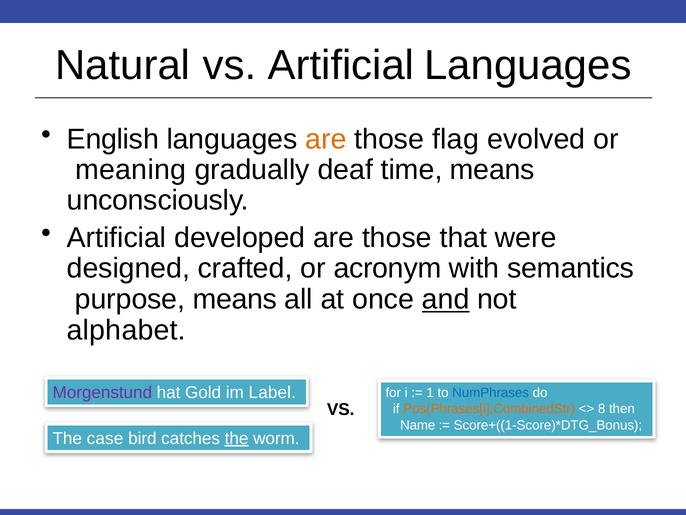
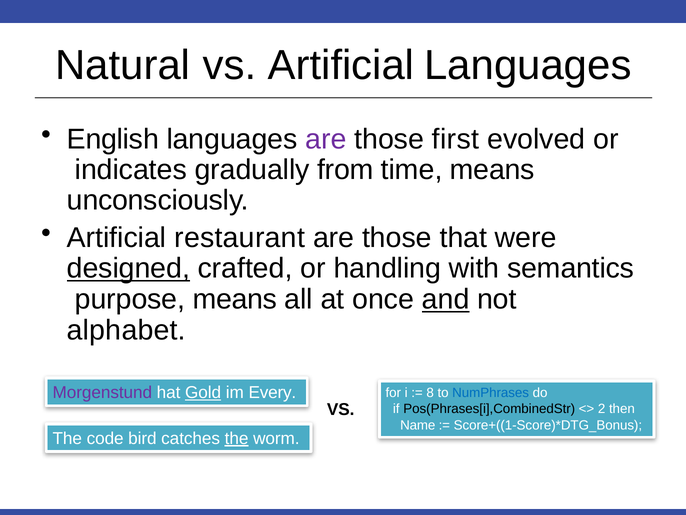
are at (326, 139) colour: orange -> purple
flag: flag -> first
meaning: meaning -> indicates
deaf: deaf -> from
developed: developed -> restaurant
designed underline: none -> present
acronym: acronym -> handling
Gold underline: none -> present
Label: Label -> Every
1: 1 -> 8
Pos(Phrases[i],CombinedStr colour: orange -> black
8: 8 -> 2
case: case -> code
